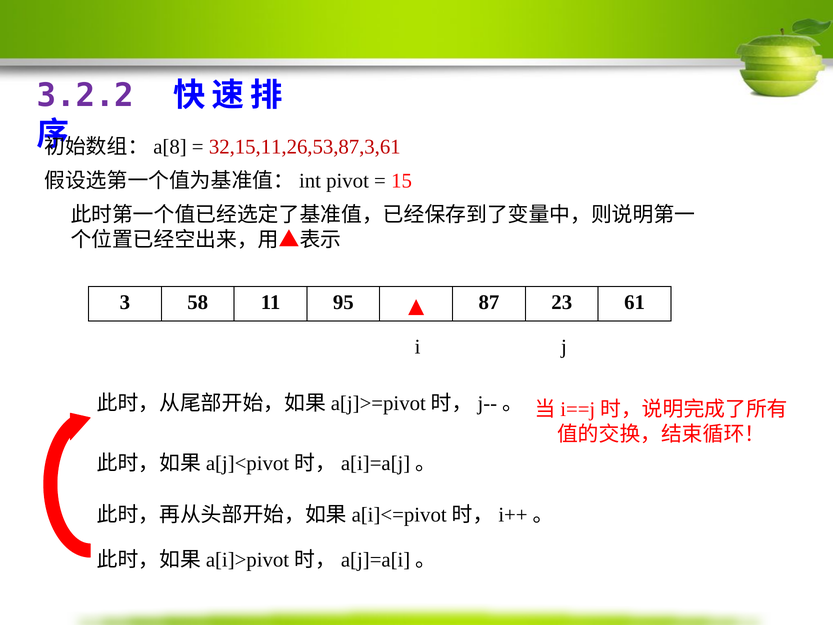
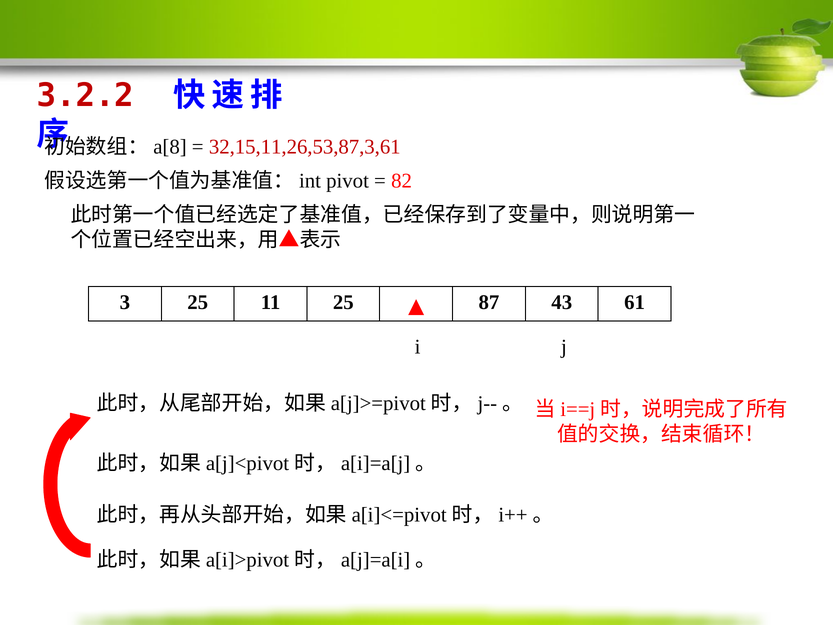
3.2.2 colour: purple -> red
15: 15 -> 82
3 58: 58 -> 25
11 95: 95 -> 25
23: 23 -> 43
